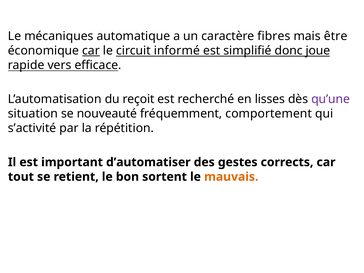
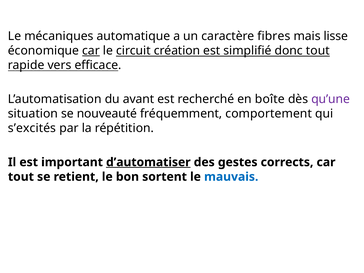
être: être -> lisse
informé: informé -> création
donc joue: joue -> tout
reçoit: reçoit -> avant
lisses: lisses -> boîte
s’activité: s’activité -> s’excités
d’automatiser underline: none -> present
mauvais colour: orange -> blue
